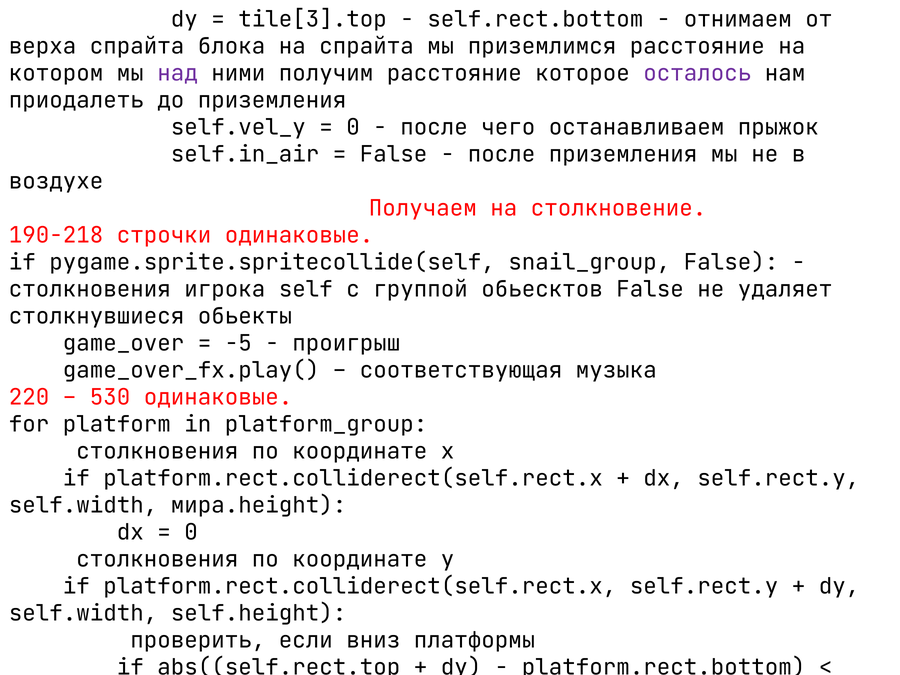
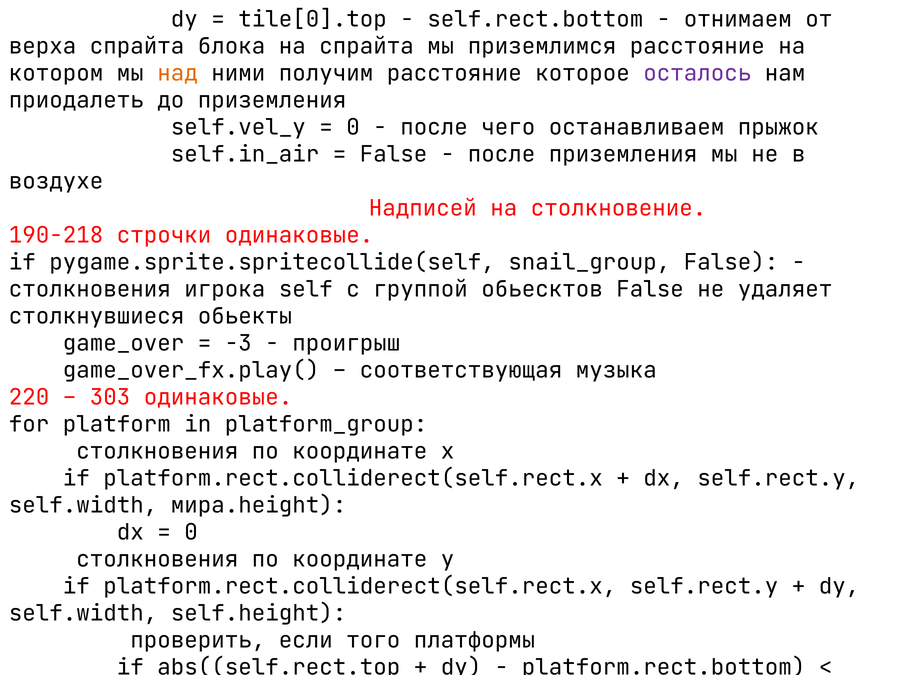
tile[3].top: tile[3].top -> tile[0].top
над at (178, 73) colour: purple -> orange
Получаем: Получаем -> Надписей
-5: -5 -> -3
530: 530 -> 303
вниз: вниз -> того
